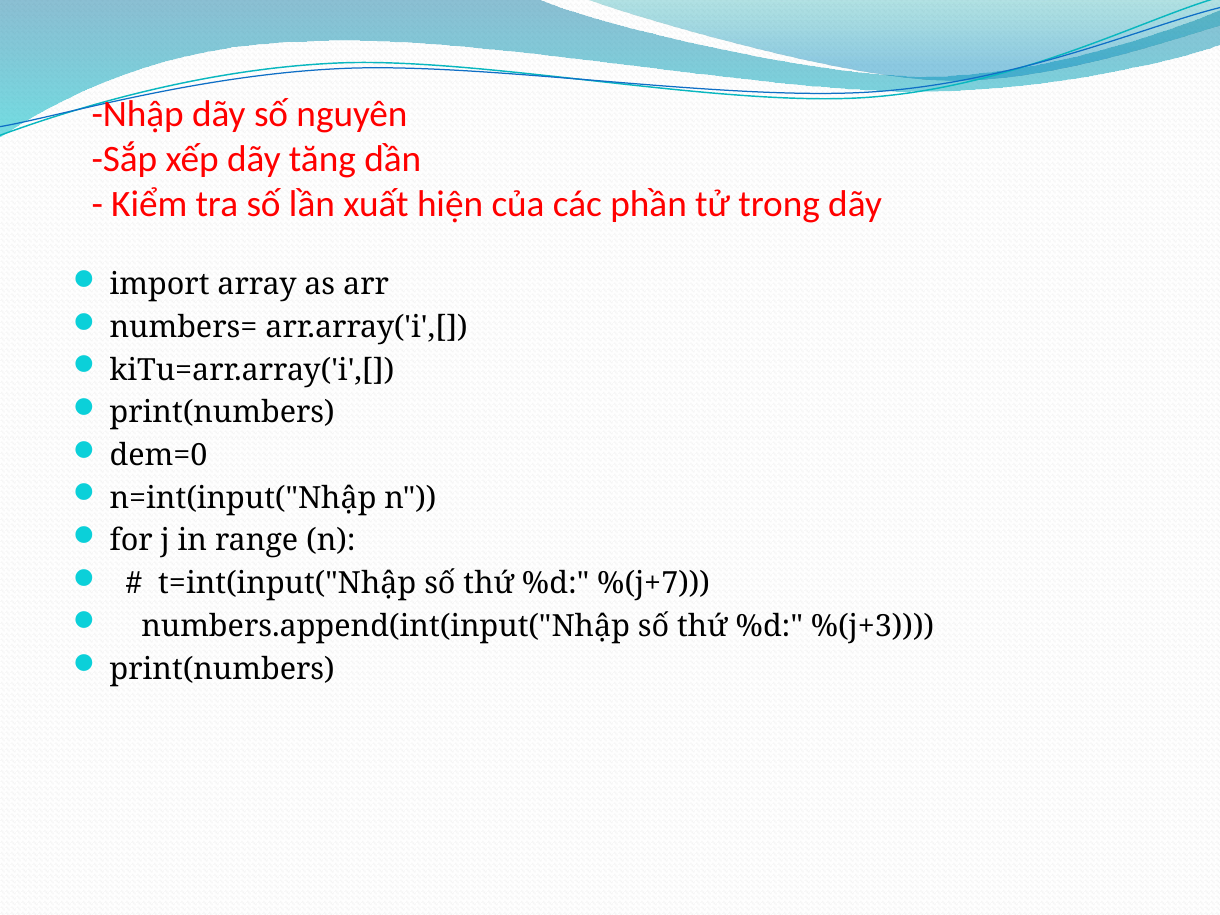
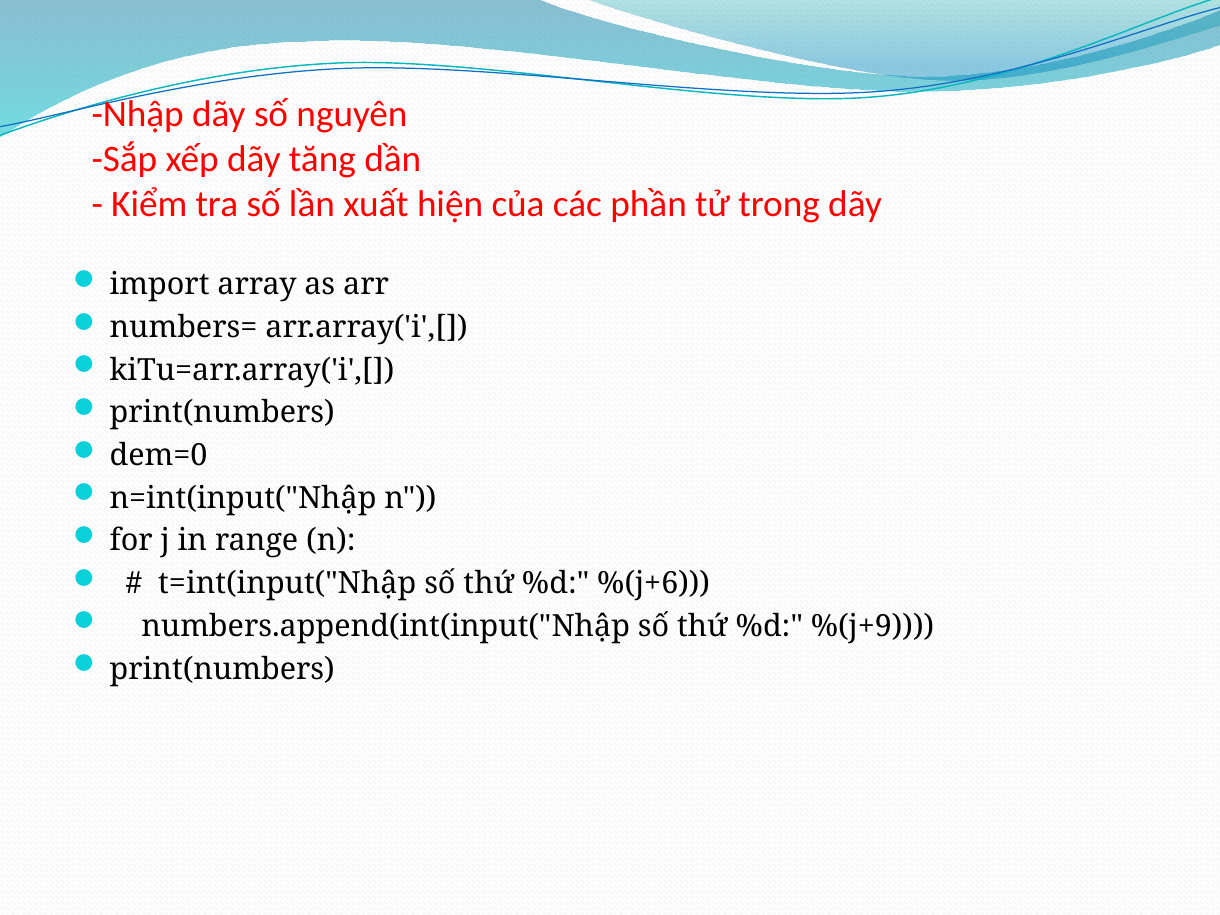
%(j+7: %(j+7 -> %(j+6
%(j+3: %(j+3 -> %(j+9
